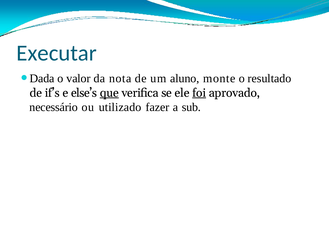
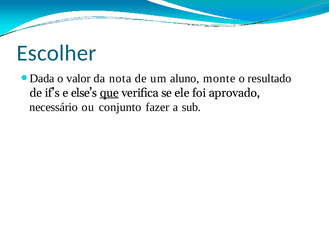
Executar: Executar -> Escolher
foi underline: present -> none
utilizado: utilizado -> conjunto
